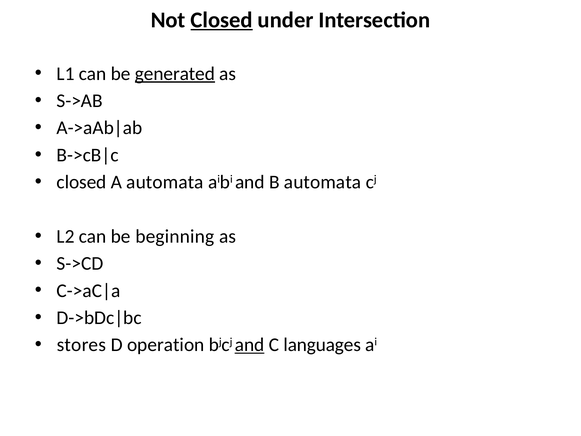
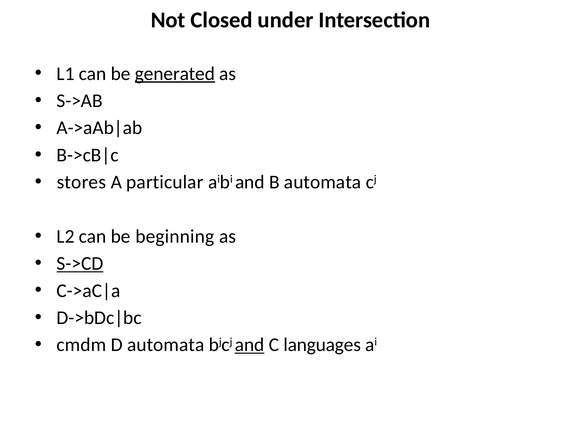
Closed at (222, 20) underline: present -> none
closed at (82, 182): closed -> stores
A automata: automata -> particular
S->CD underline: none -> present
stores: stores -> cmdm
D operation: operation -> automata
